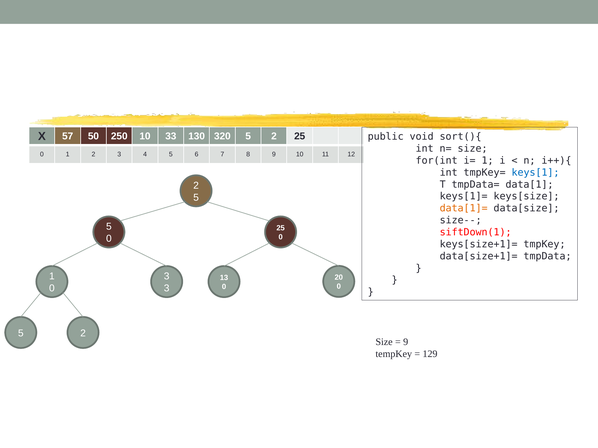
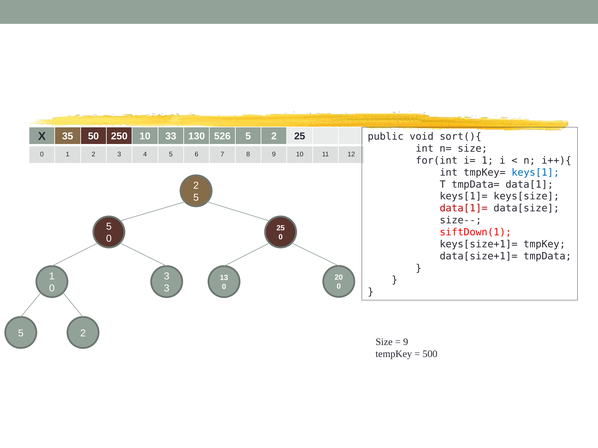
57: 57 -> 35
320: 320 -> 526
data[1]= colour: orange -> red
129: 129 -> 500
